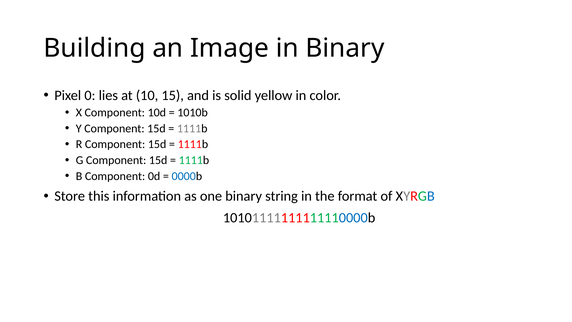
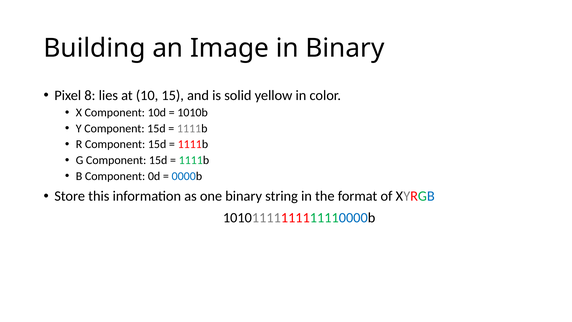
0: 0 -> 8
